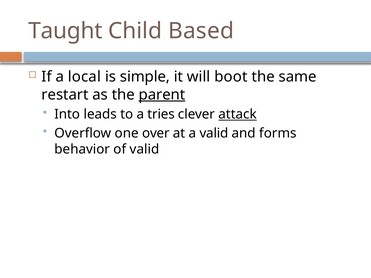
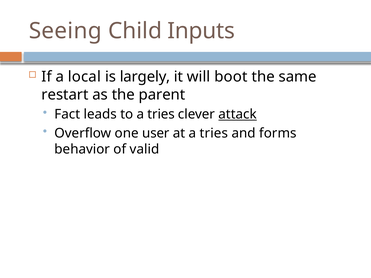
Taught: Taught -> Seeing
Based: Based -> Inputs
simple: simple -> largely
parent underline: present -> none
Into: Into -> Fact
over: over -> user
at a valid: valid -> tries
